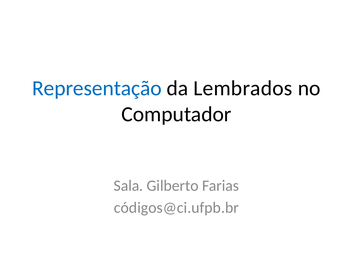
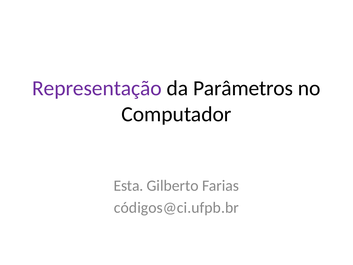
Representação colour: blue -> purple
Lembrados: Lembrados -> Parâmetros
Sala: Sala -> Esta
